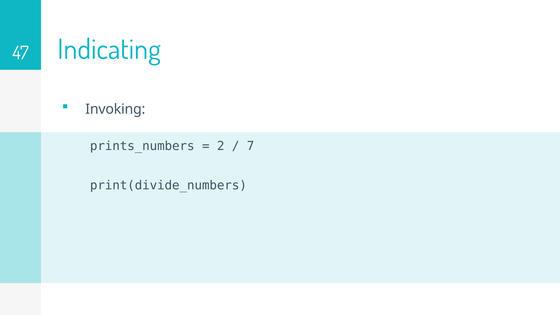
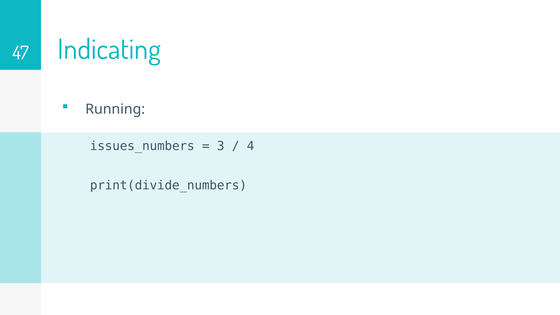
Invoking: Invoking -> Running
prints_numbers: prints_numbers -> issues_numbers
2: 2 -> 3
7: 7 -> 4
